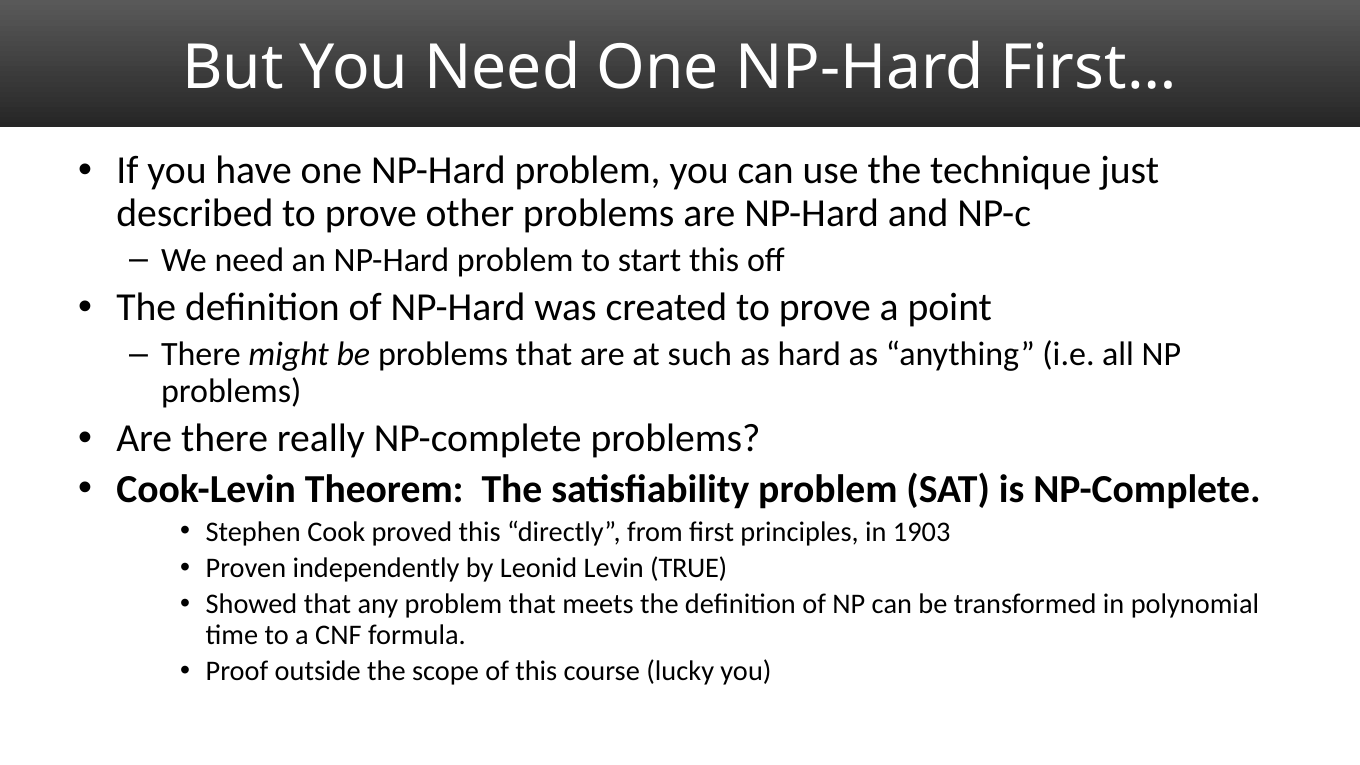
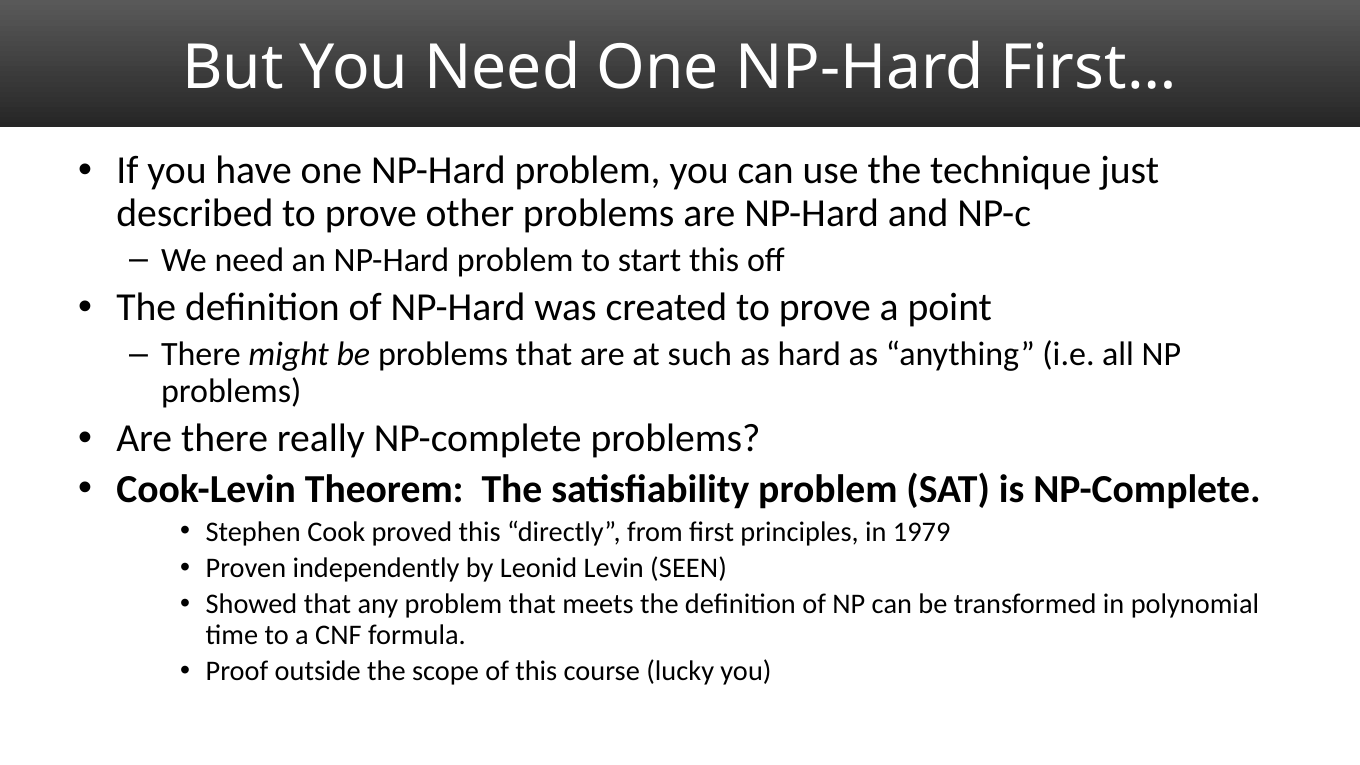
1903: 1903 -> 1979
TRUE: TRUE -> SEEN
